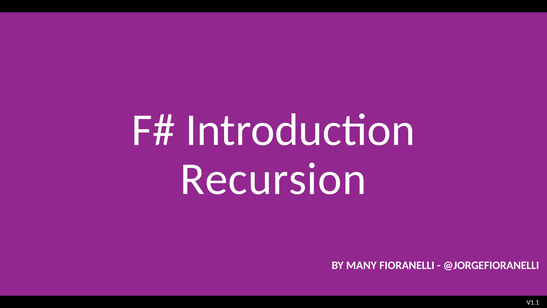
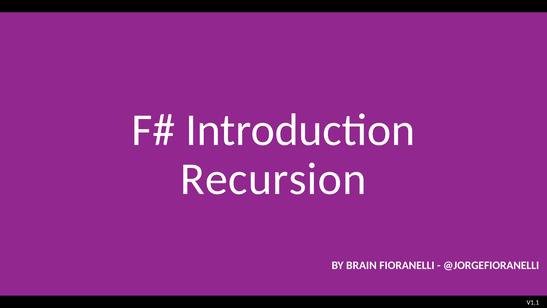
MANY: MANY -> BRAIN
